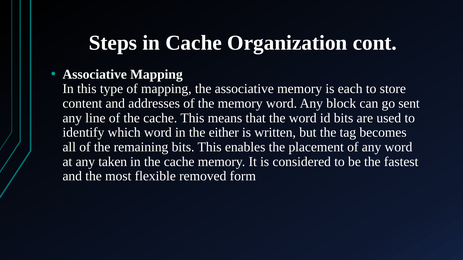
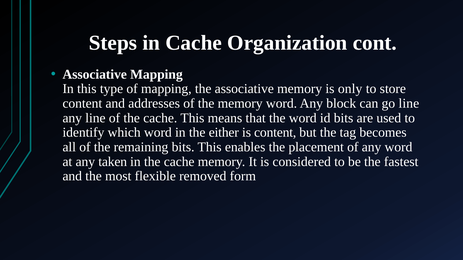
each: each -> only
go sent: sent -> line
is written: written -> content
